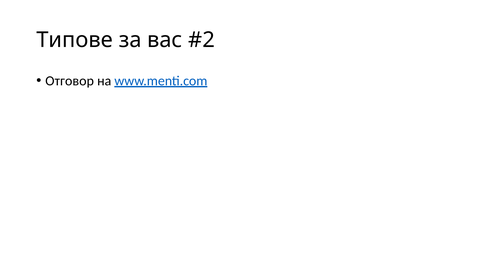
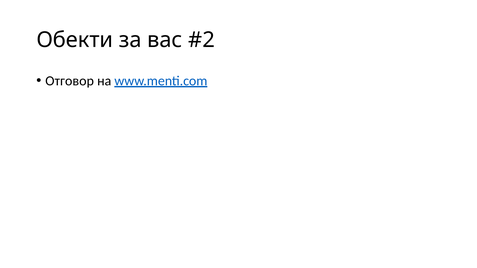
Типове: Типове -> Обекти
